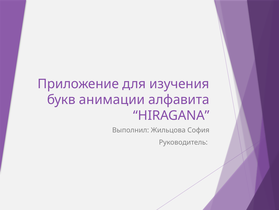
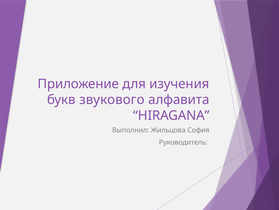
анимации: анимации -> звукового
